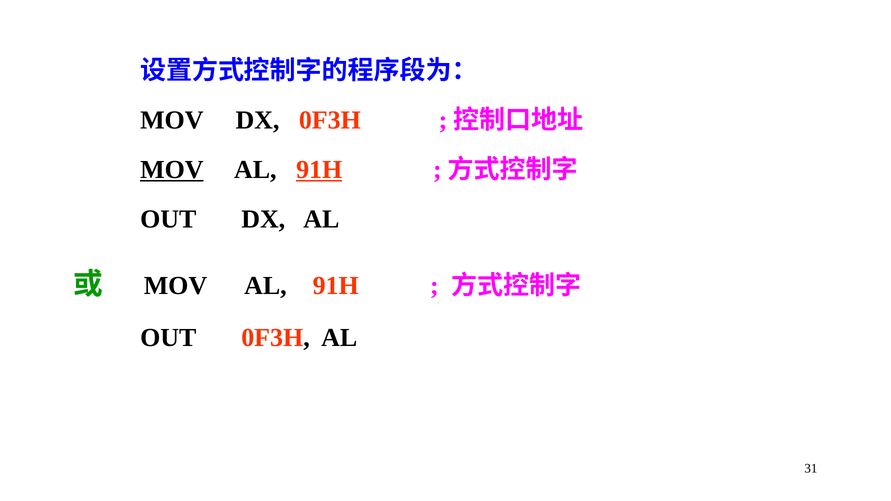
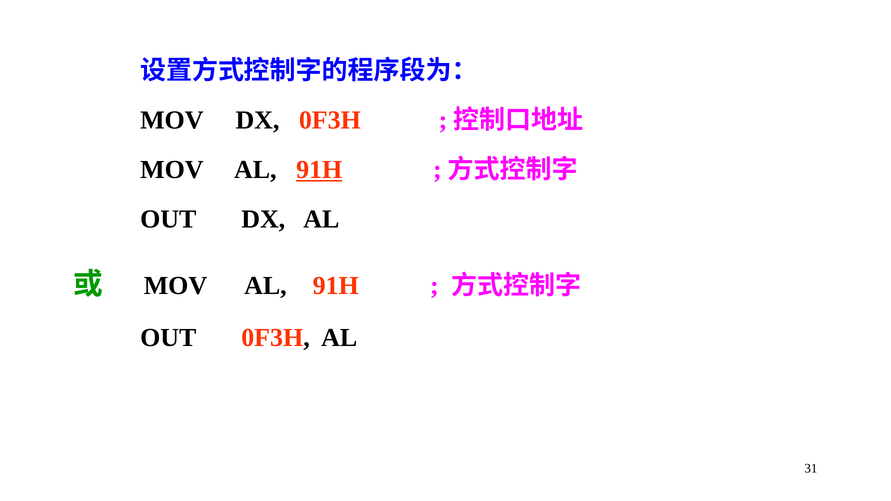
MOV at (172, 170) underline: present -> none
